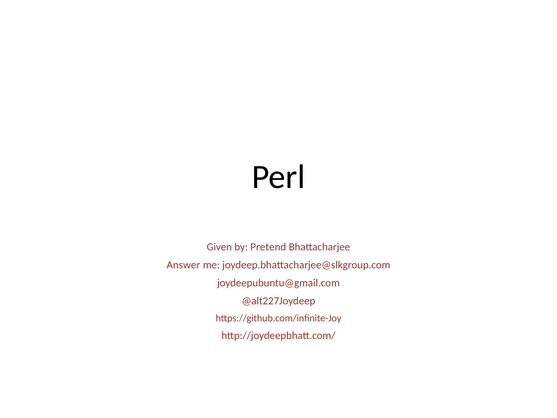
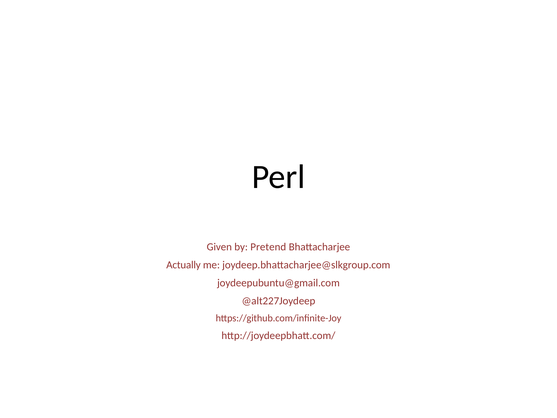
Answer: Answer -> Actually
